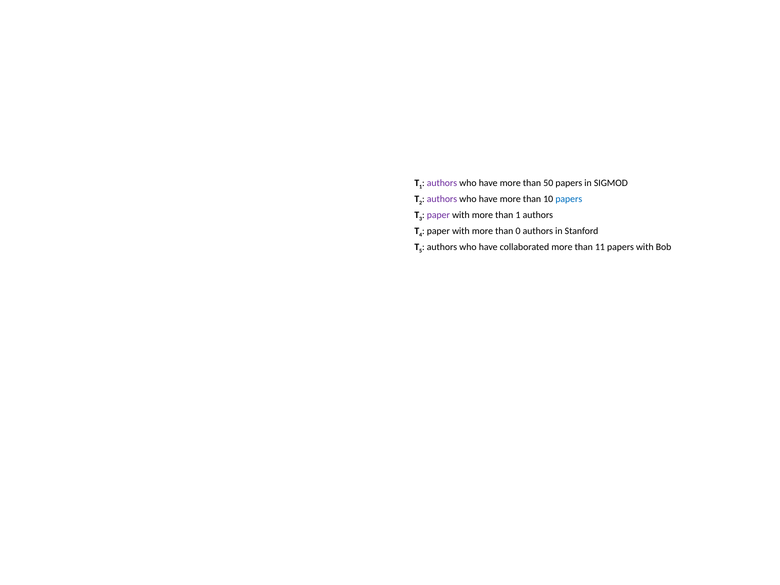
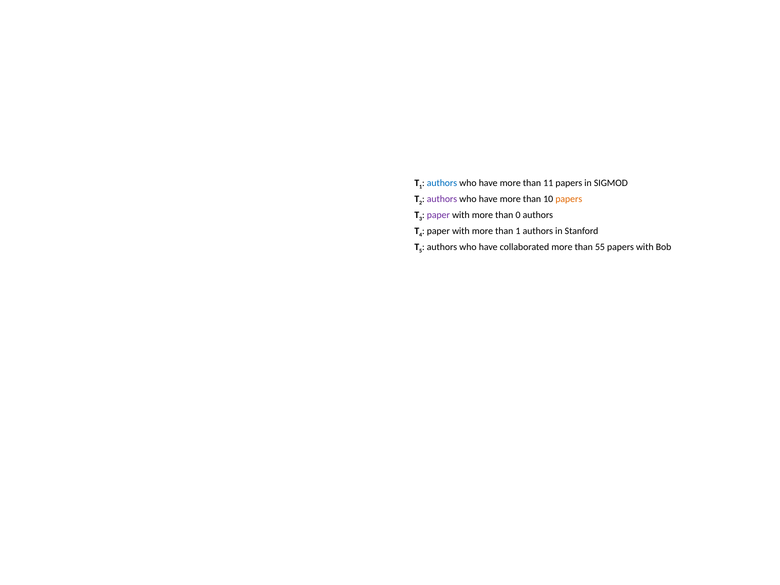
authors at (442, 183) colour: purple -> blue
50: 50 -> 11
papers at (569, 199) colour: blue -> orange
than 1: 1 -> 0
than 0: 0 -> 1
11: 11 -> 55
